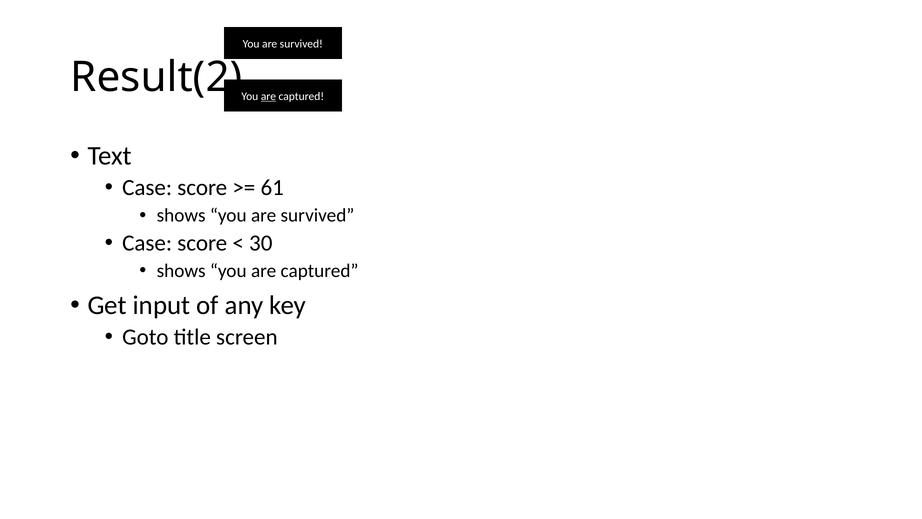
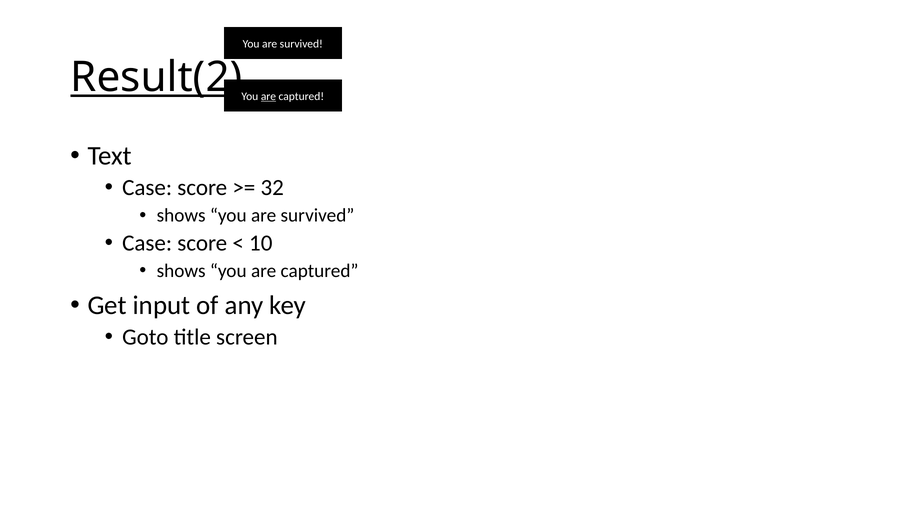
Result(2 underline: none -> present
61: 61 -> 32
30: 30 -> 10
